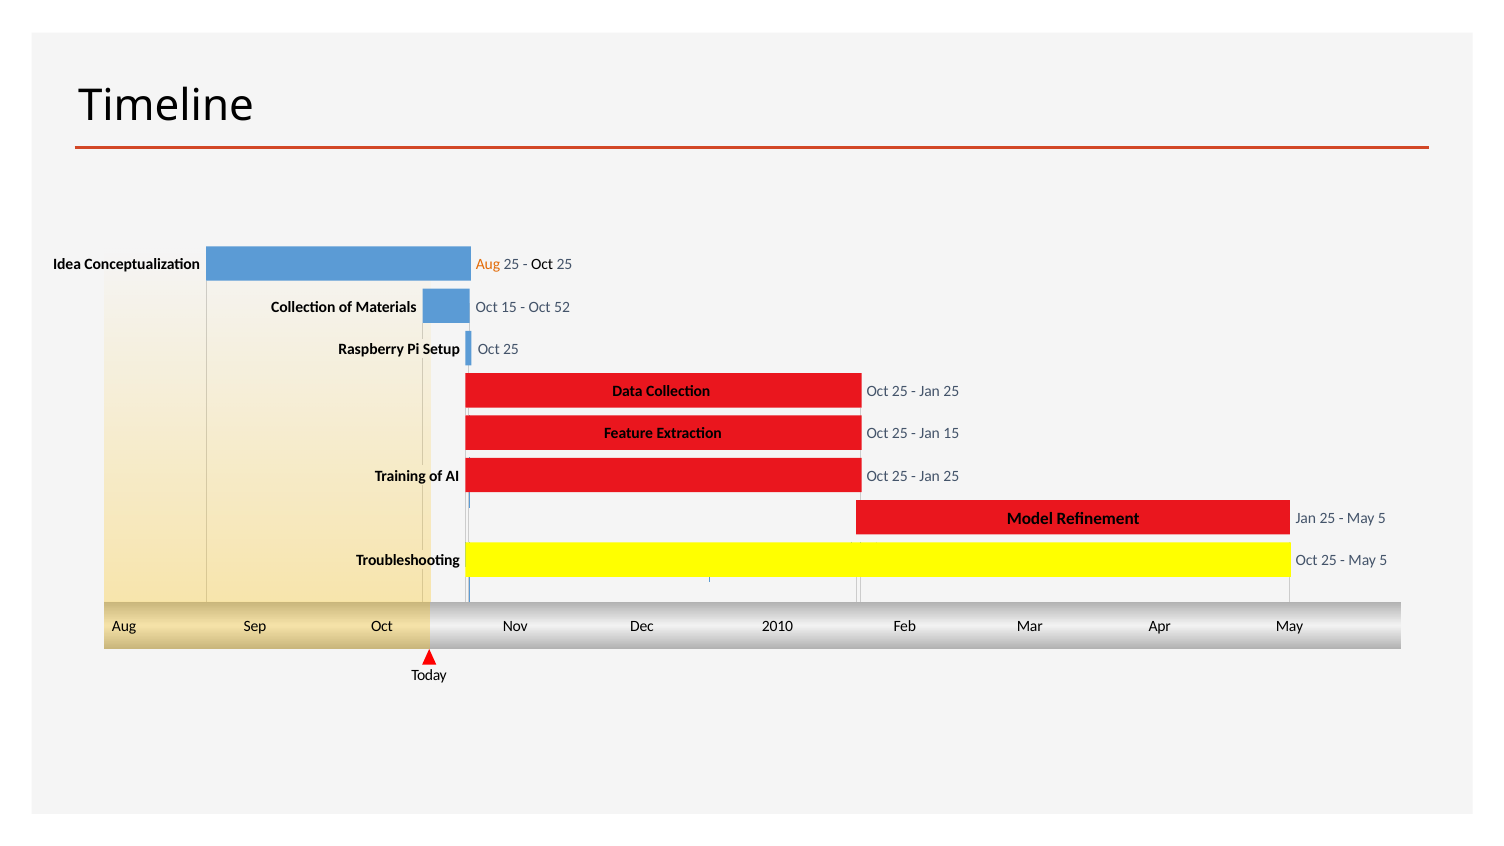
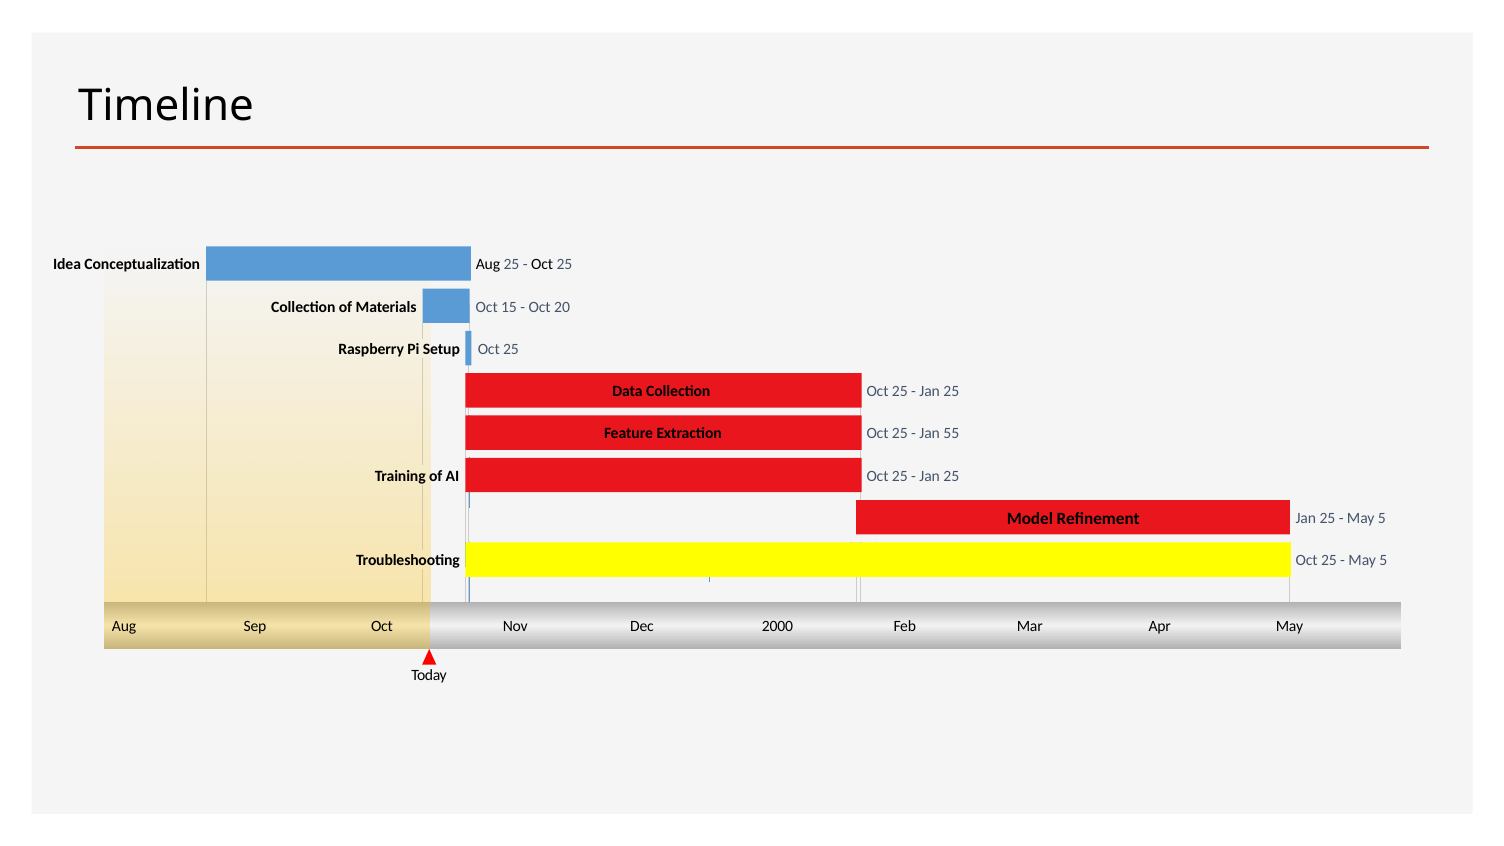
Aug at (488, 265) colour: orange -> black
52: 52 -> 20
Jan 15: 15 -> 55
2010: 2010 -> 2000
